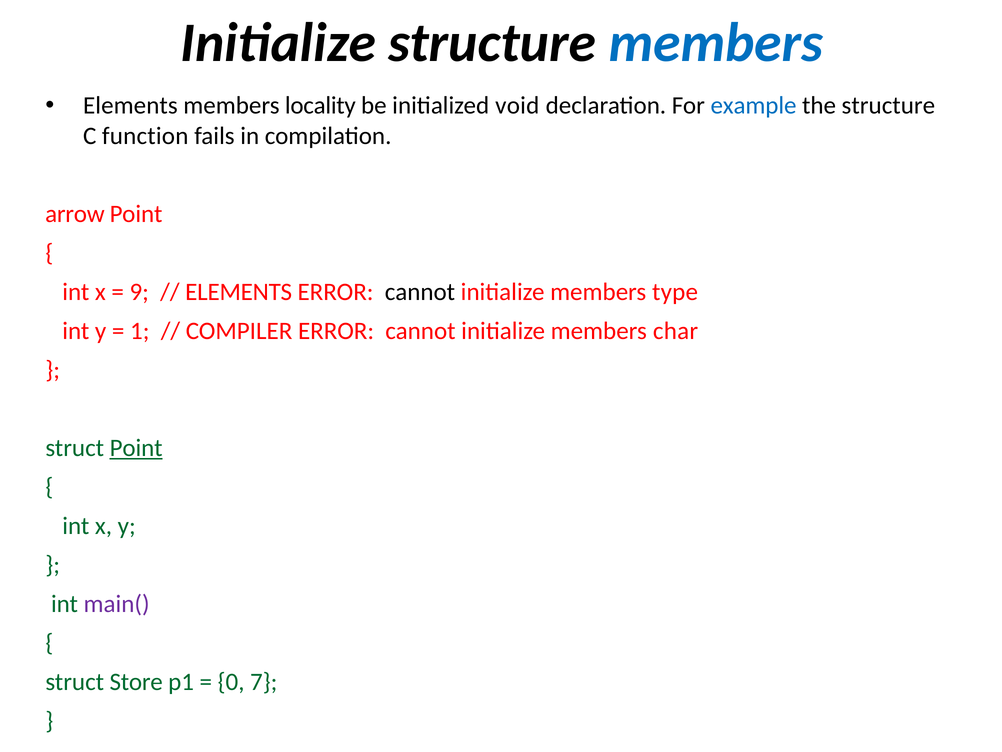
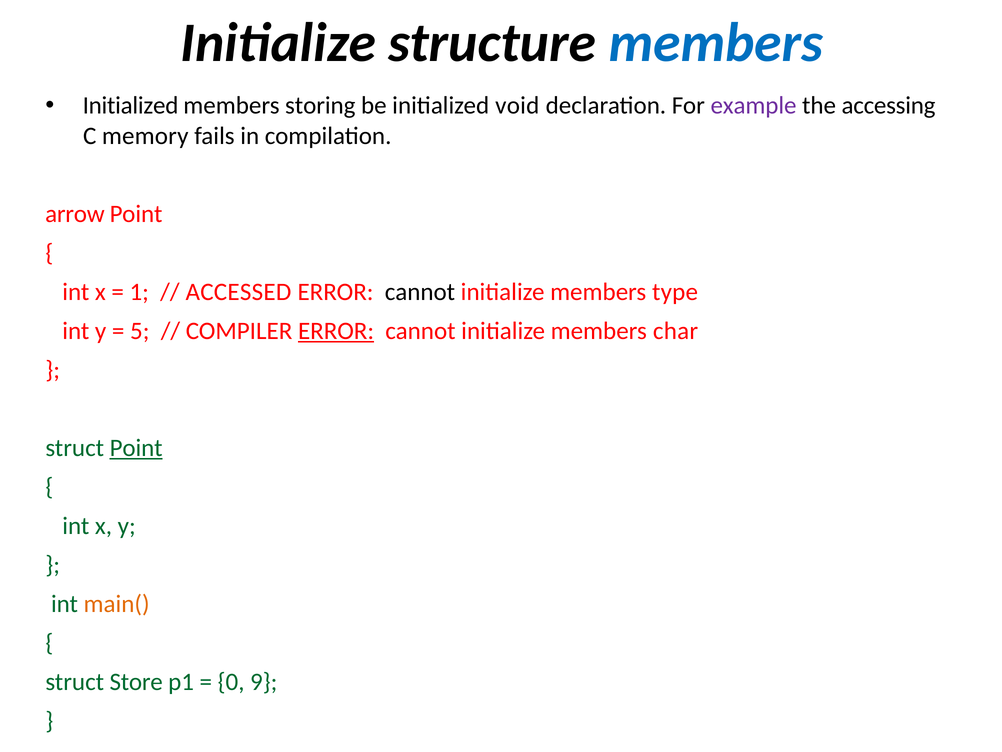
Elements at (130, 106): Elements -> Initialized
locality: locality -> storing
example colour: blue -> purple
the structure: structure -> accessing
function: function -> memory
9: 9 -> 1
ELEMENTS at (239, 292): ELEMENTS -> ACCESSED
1: 1 -> 5
ERROR at (336, 331) underline: none -> present
main( colour: purple -> orange
7: 7 -> 9
